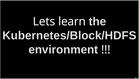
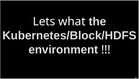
learn: learn -> what
